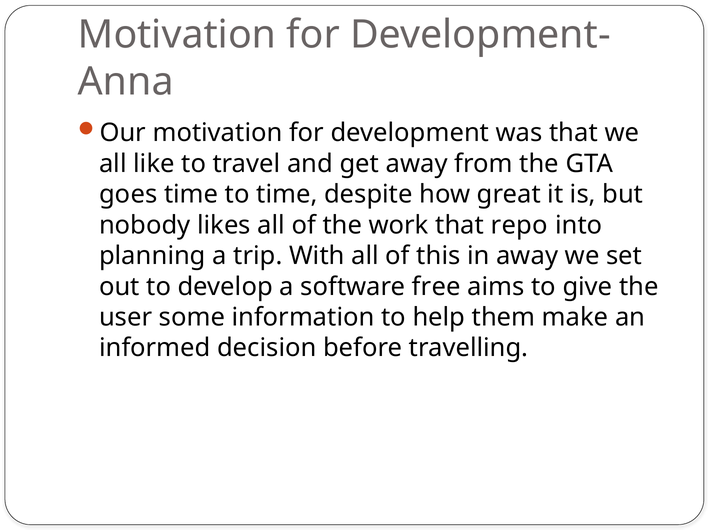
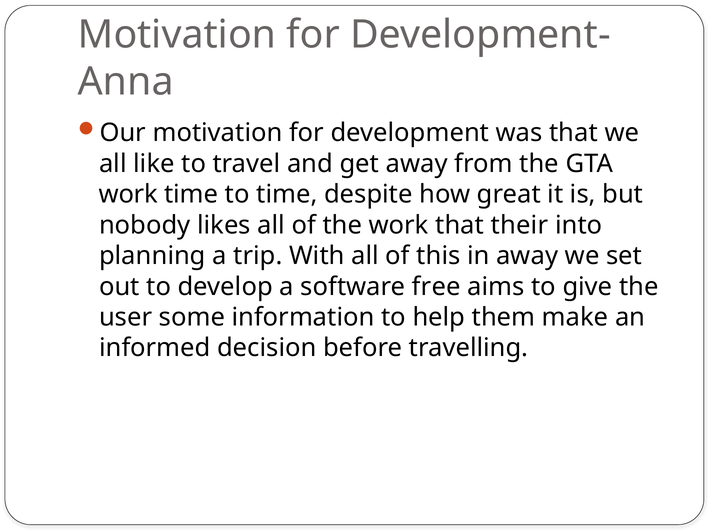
goes at (128, 194): goes -> work
repo: repo -> their
